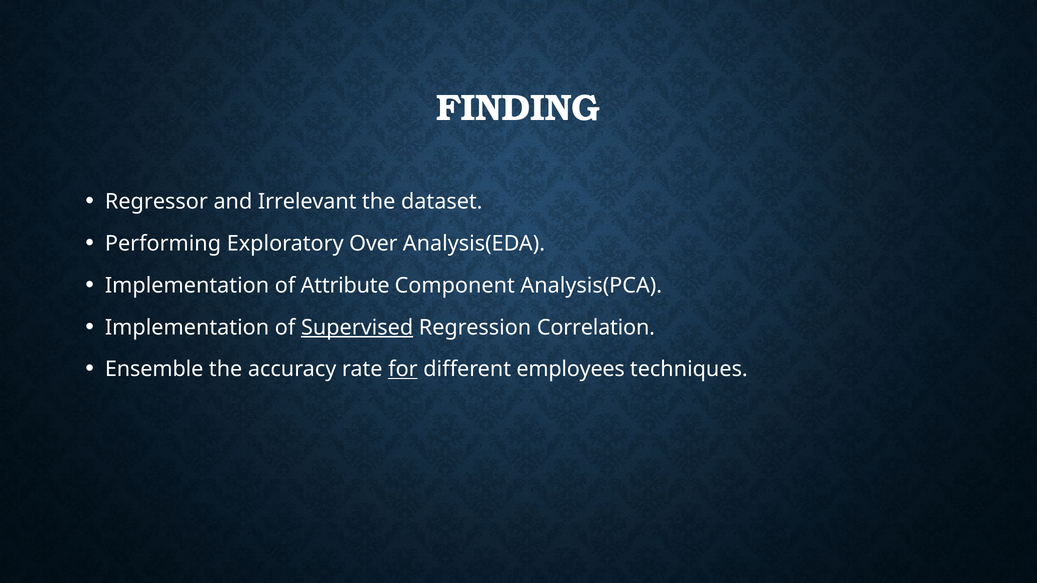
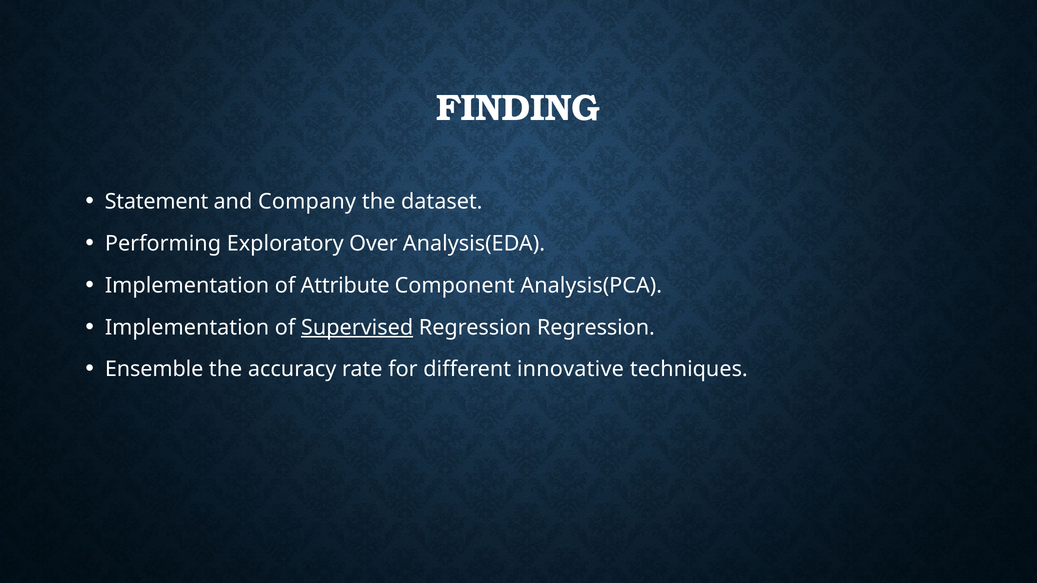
Regressor: Regressor -> Statement
Irrelevant: Irrelevant -> Company
Regression Correlation: Correlation -> Regression
for underline: present -> none
employees: employees -> innovative
